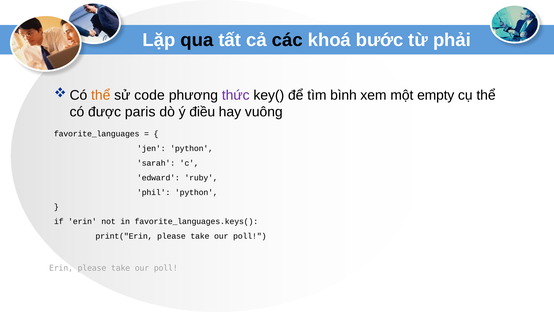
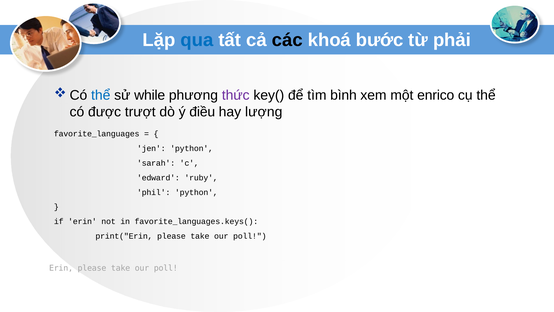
qua colour: black -> blue
thể at (101, 95) colour: orange -> blue
code: code -> while
empty: empty -> enrico
paris: paris -> trượt
vuông: vuông -> lượng
